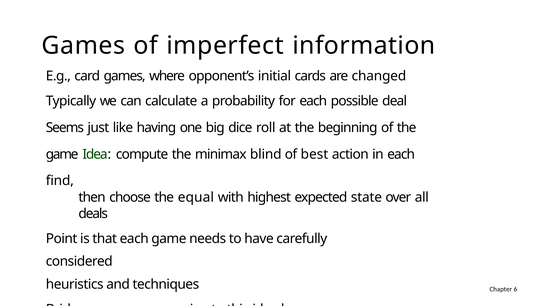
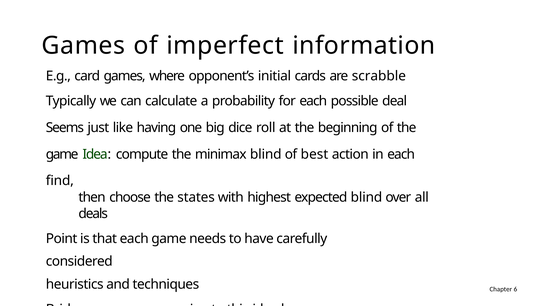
changed: changed -> scrabble
equal: equal -> states
expected state: state -> blind
